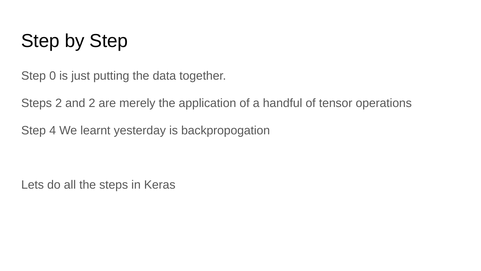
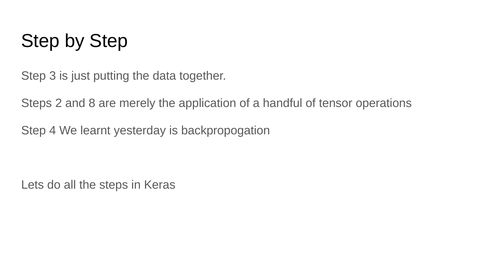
0: 0 -> 3
and 2: 2 -> 8
